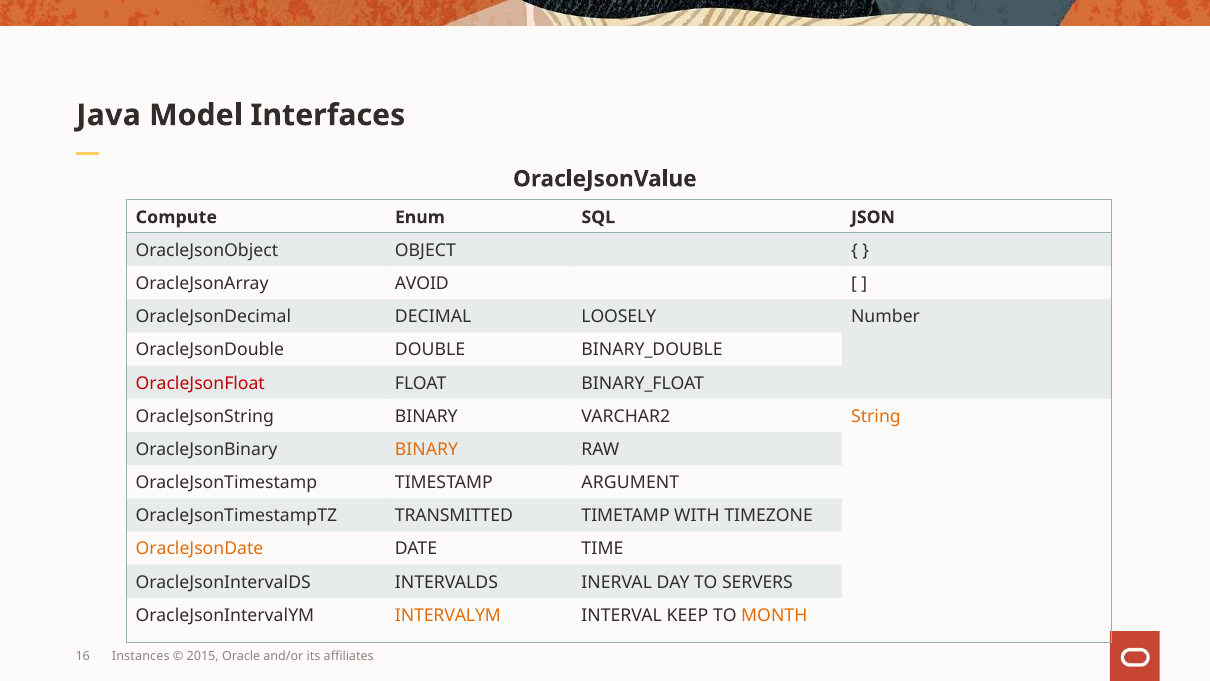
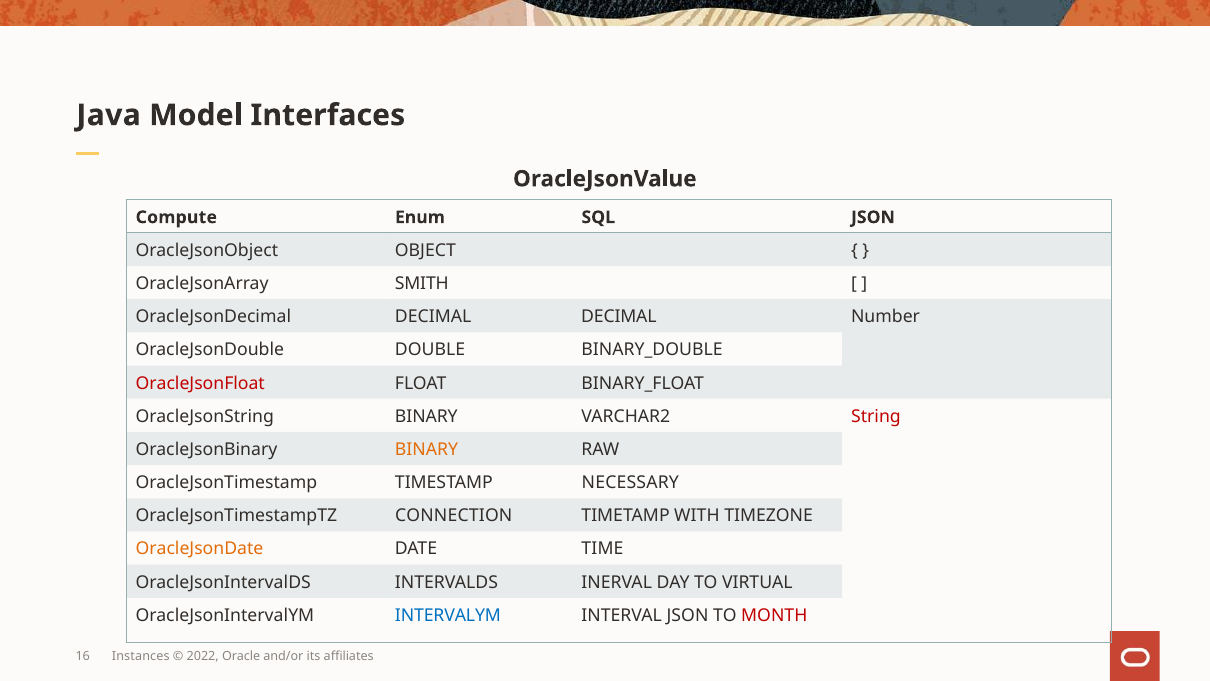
AVOID: AVOID -> SMITH
DECIMAL LOOSELY: LOOSELY -> DECIMAL
String colour: orange -> red
ARGUMENT: ARGUMENT -> NECESSARY
TRANSMITTED: TRANSMITTED -> CONNECTION
SERVERS: SERVERS -> VIRTUAL
INTERVALYM colour: orange -> blue
INTERVAL KEEP: KEEP -> JSON
MONTH colour: orange -> red
2015: 2015 -> 2022
